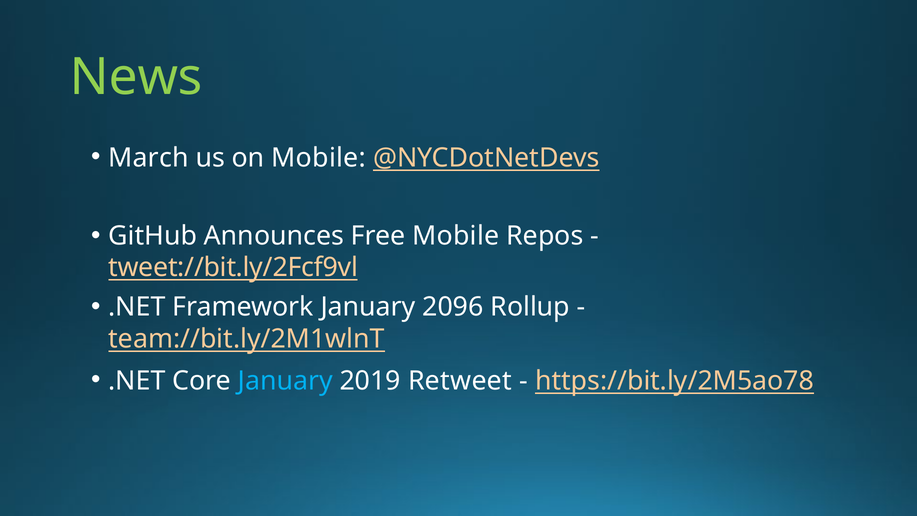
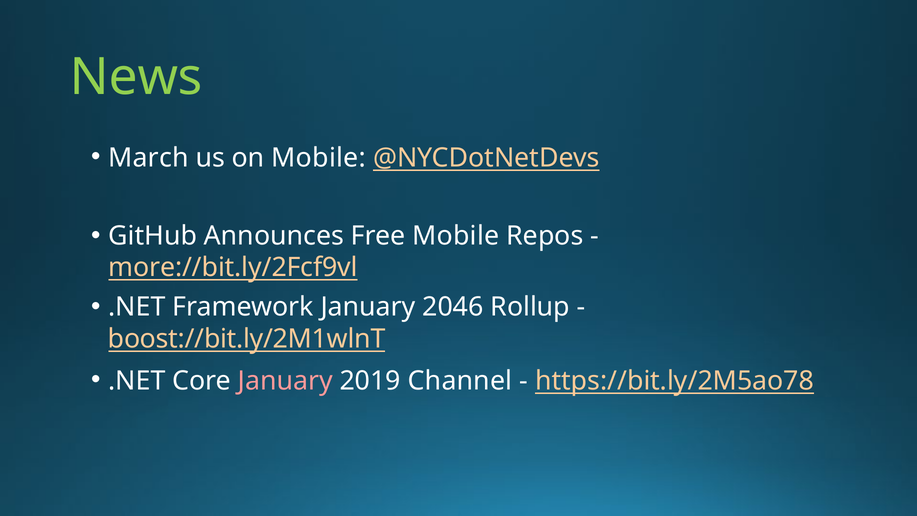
tweet://bit.ly/2Fcf9vl: tweet://bit.ly/2Fcf9vl -> more://bit.ly/2Fcf9vl
2096: 2096 -> 2046
team://bit.ly/2M1wlnT: team://bit.ly/2M1wlnT -> boost://bit.ly/2M1wlnT
January at (285, 381) colour: light blue -> pink
Retweet: Retweet -> Channel
